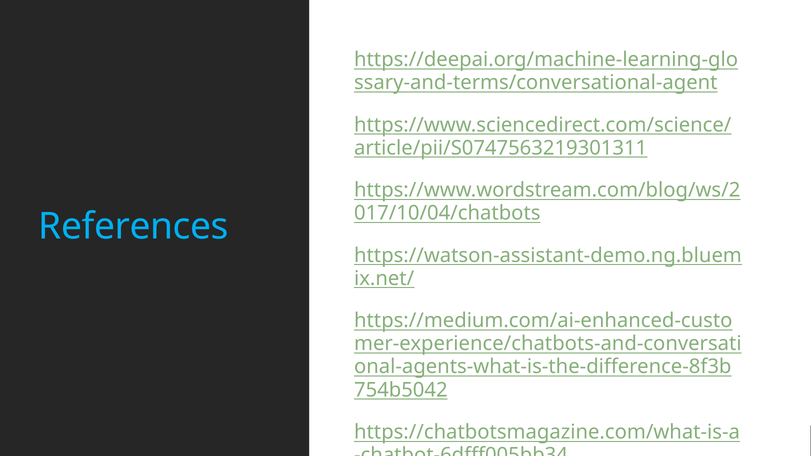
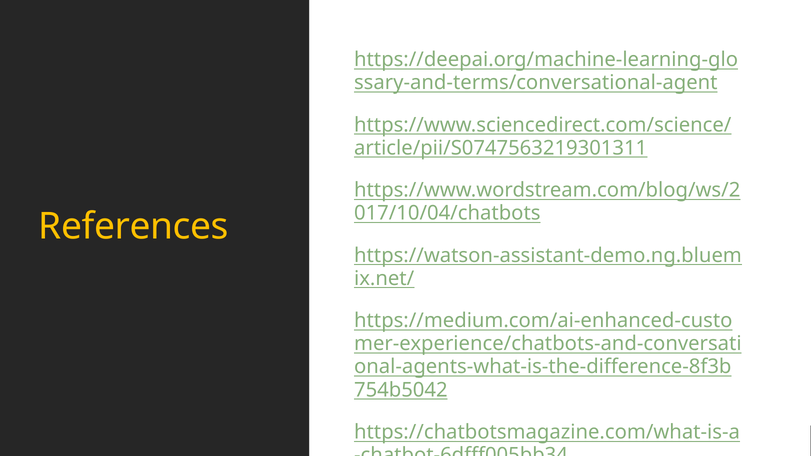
References colour: light blue -> yellow
